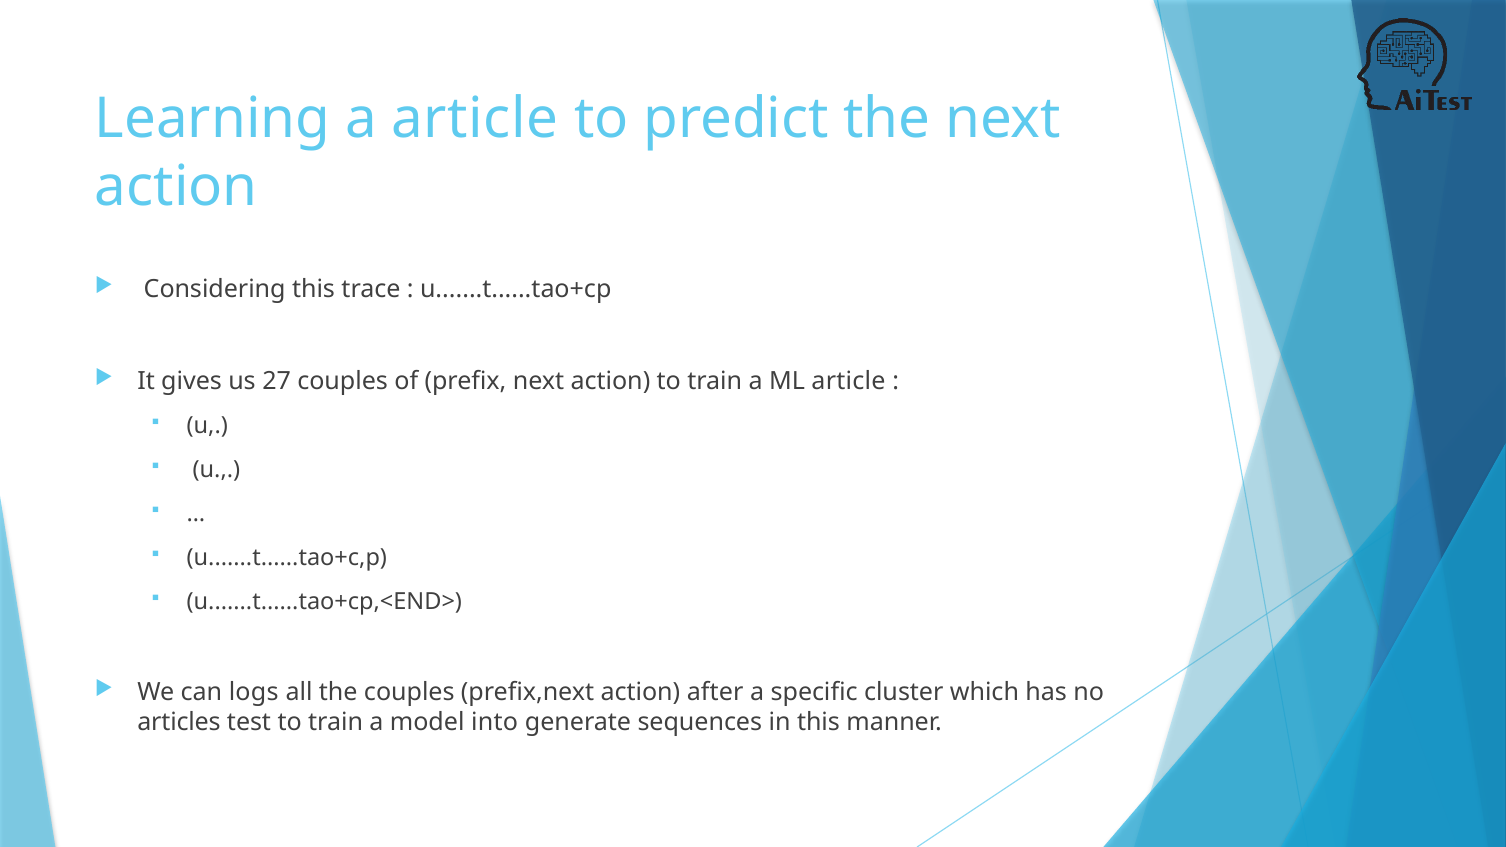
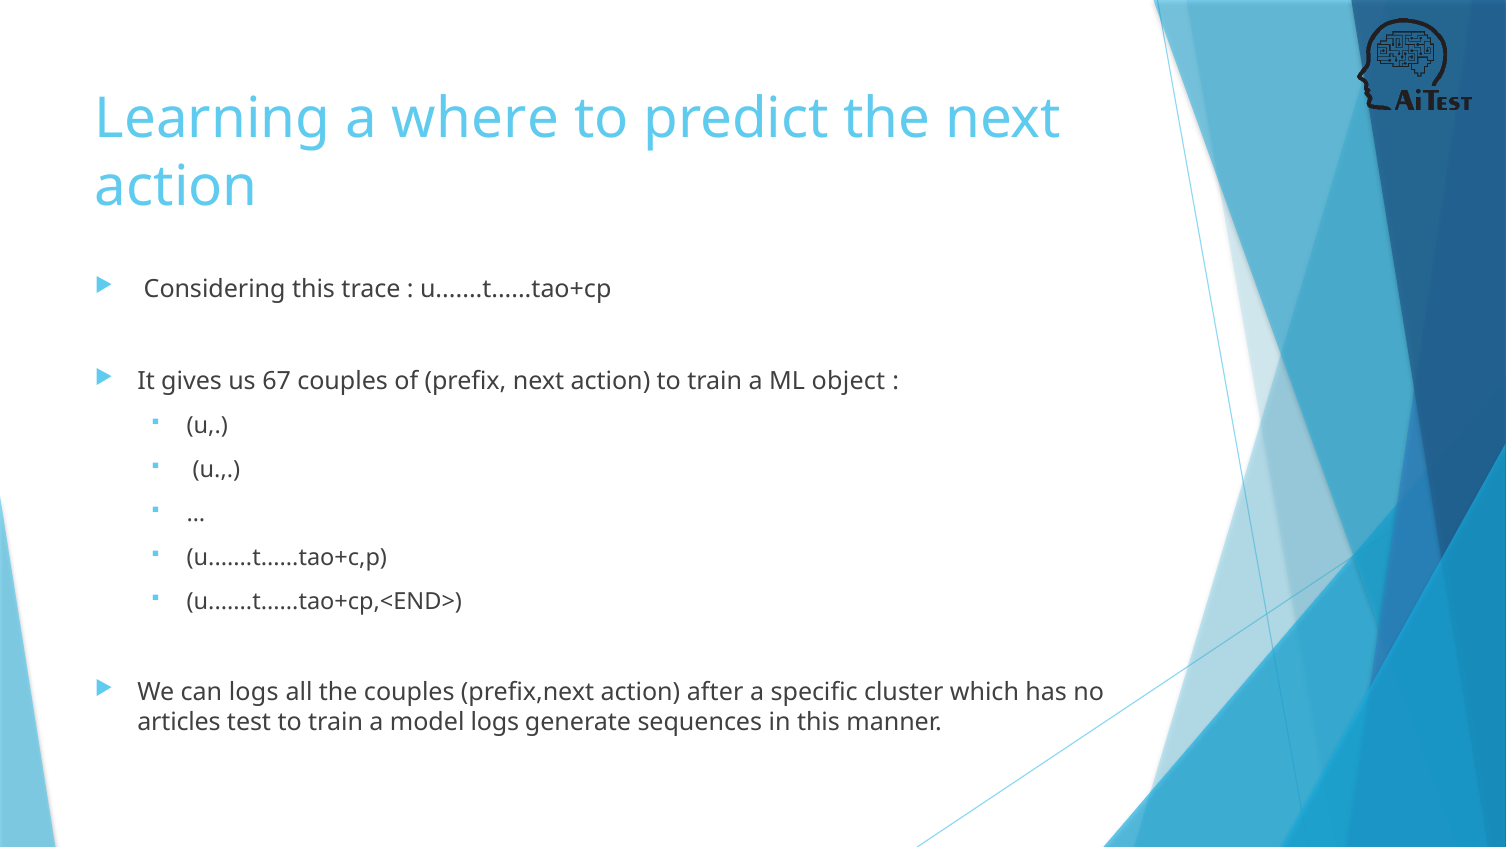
a article: article -> where
27: 27 -> 67
ML article: article -> object
model into: into -> logs
